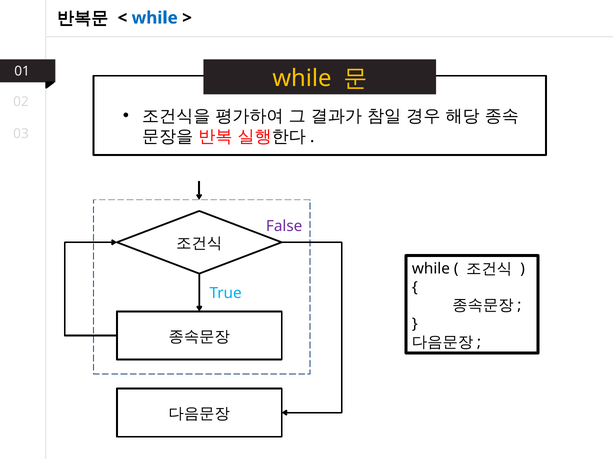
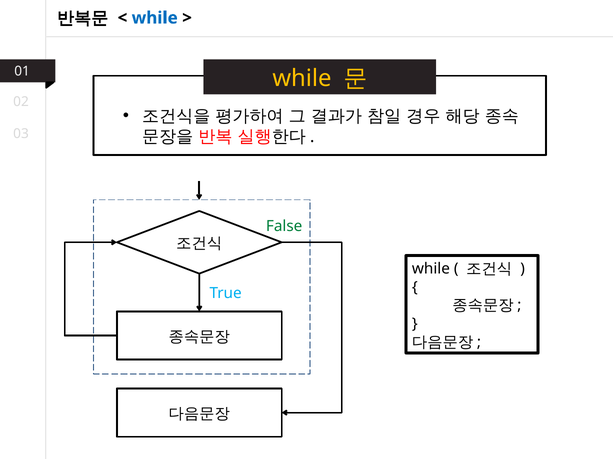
False colour: purple -> green
